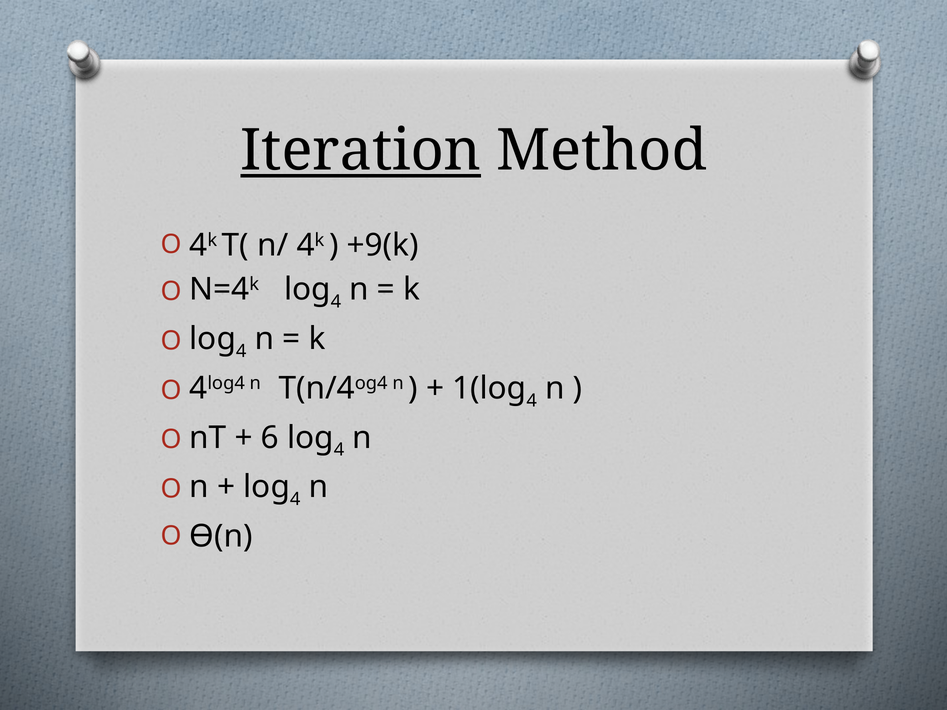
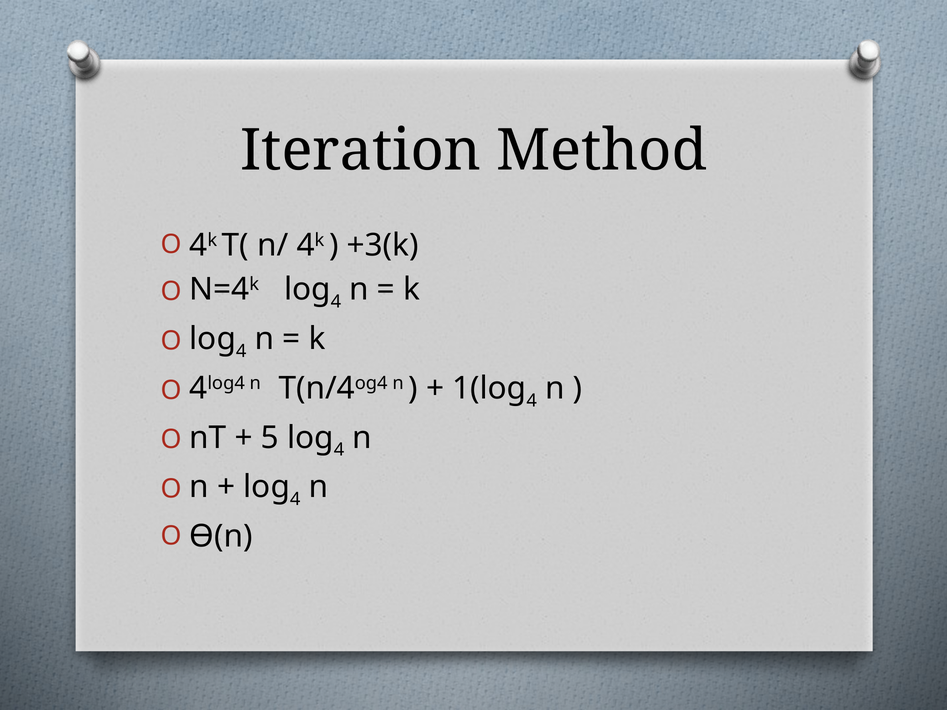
Iteration underline: present -> none
+9(k: +9(k -> +3(k
6: 6 -> 5
